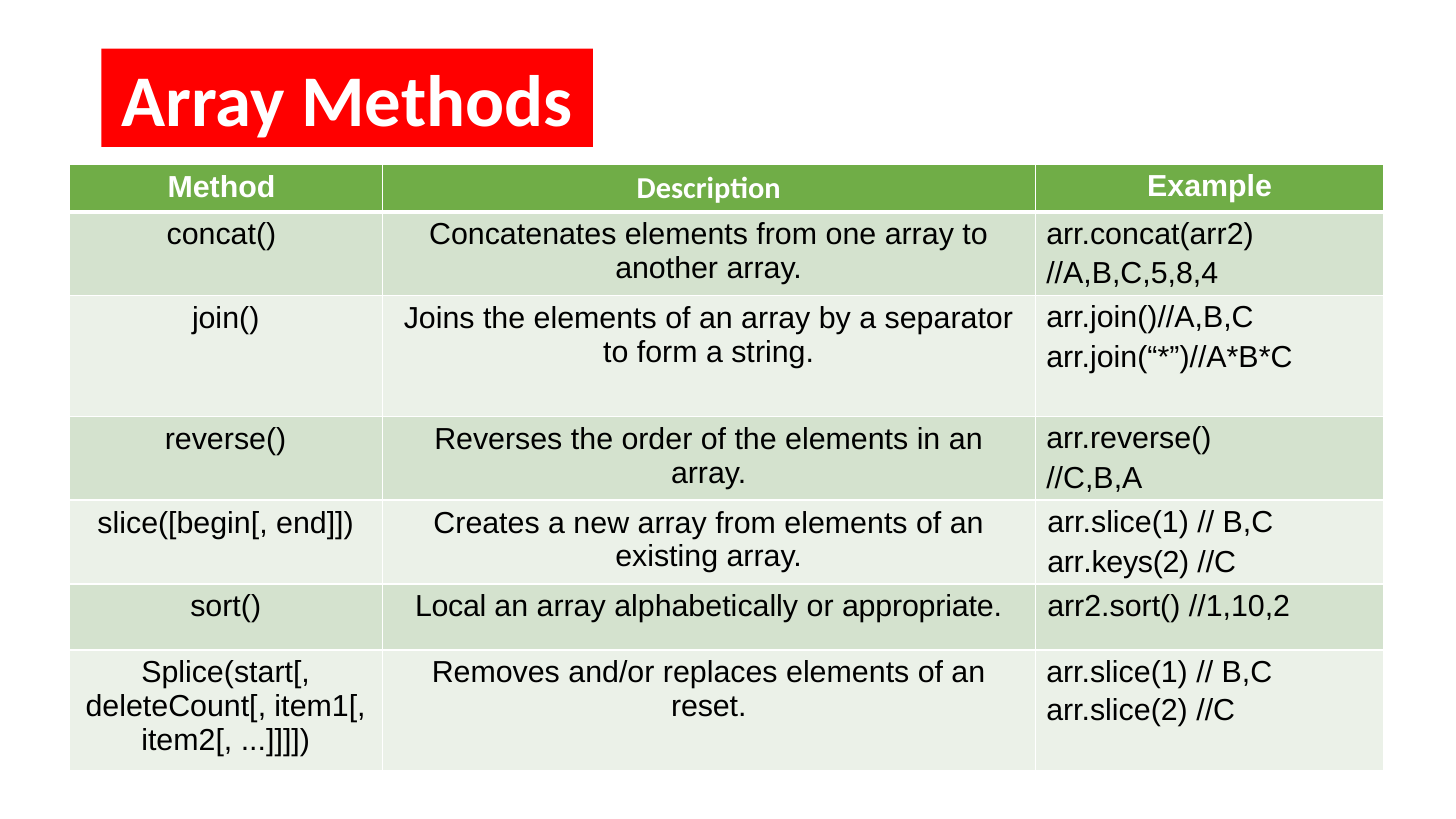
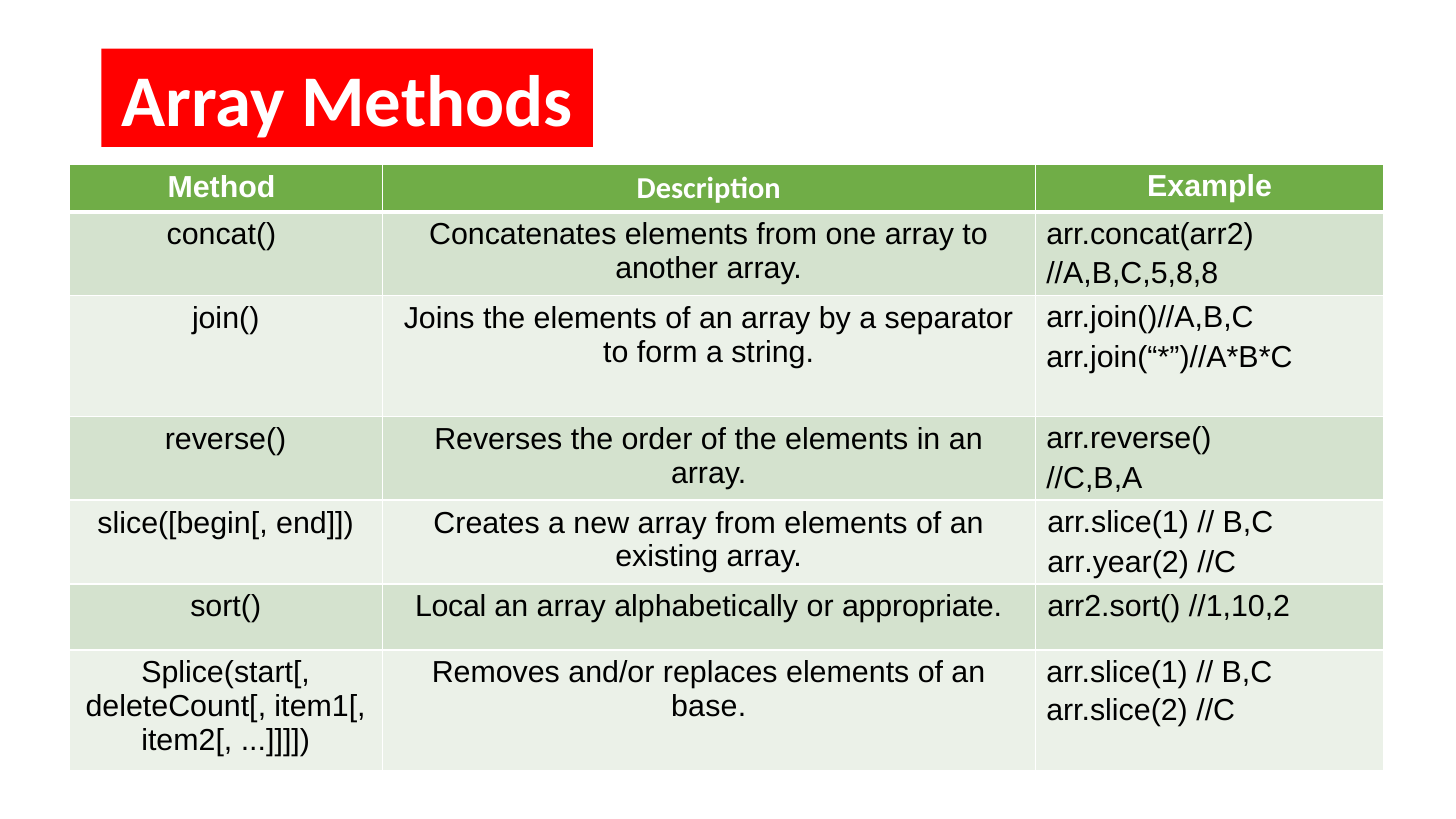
//A,B,C,5,8,4: //A,B,C,5,8,4 -> //A,B,C,5,8,8
arr.keys(2: arr.keys(2 -> arr.year(2
reset: reset -> base
